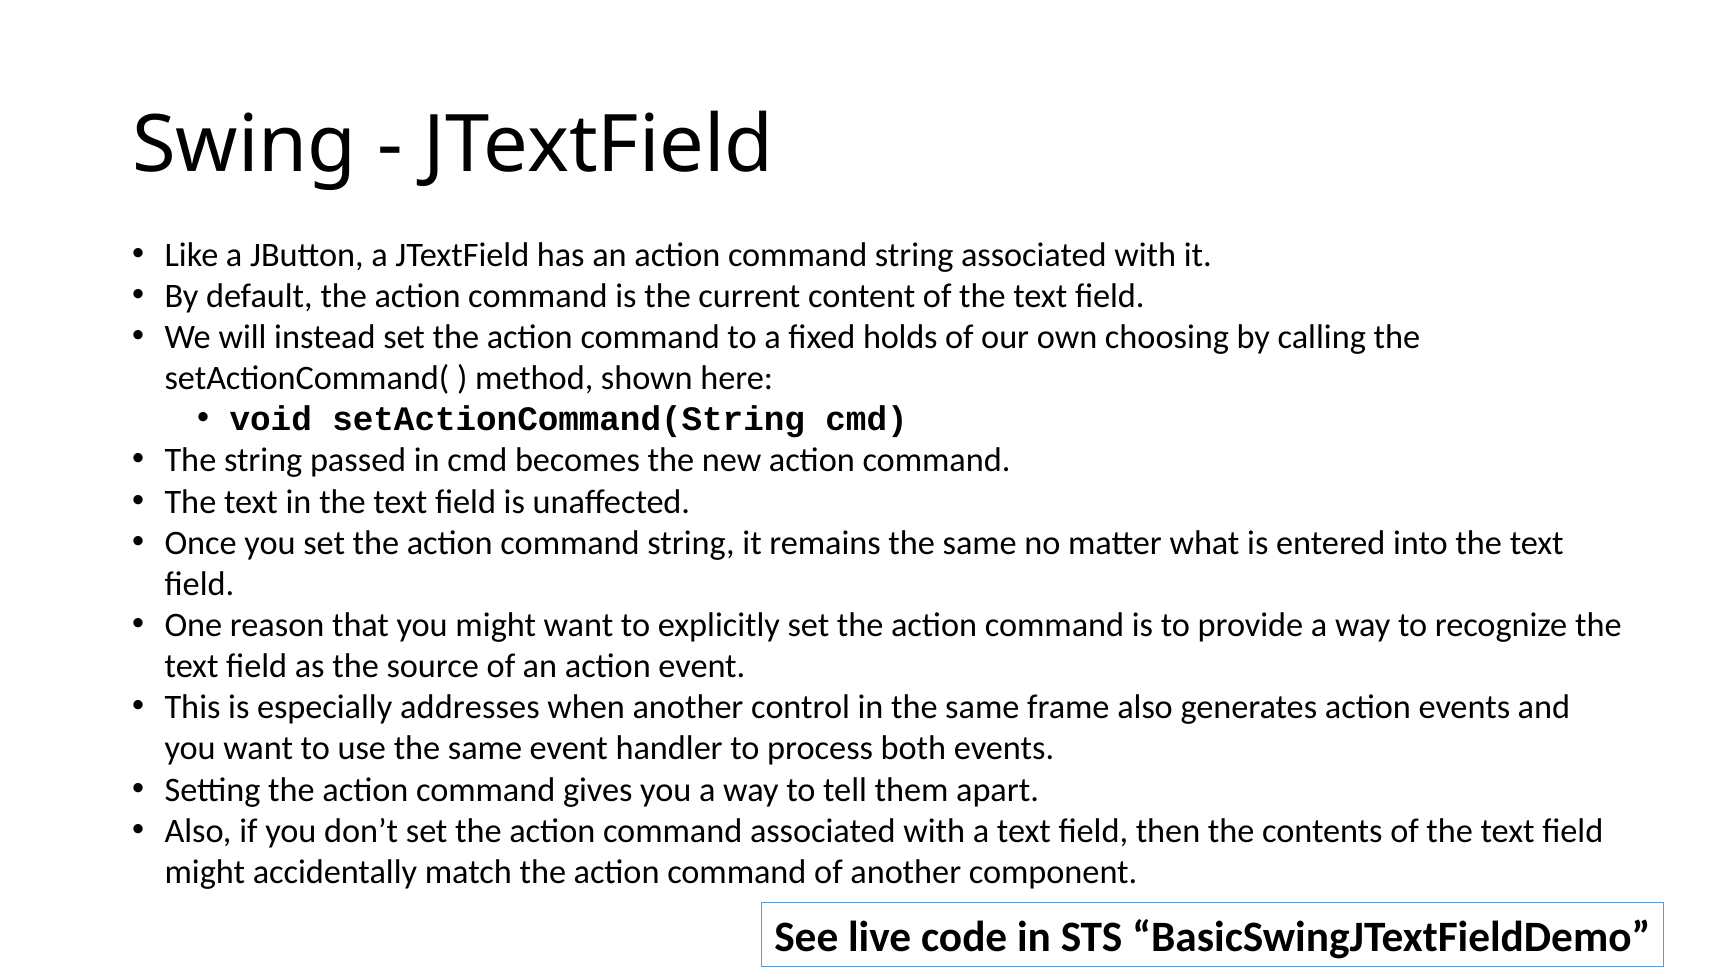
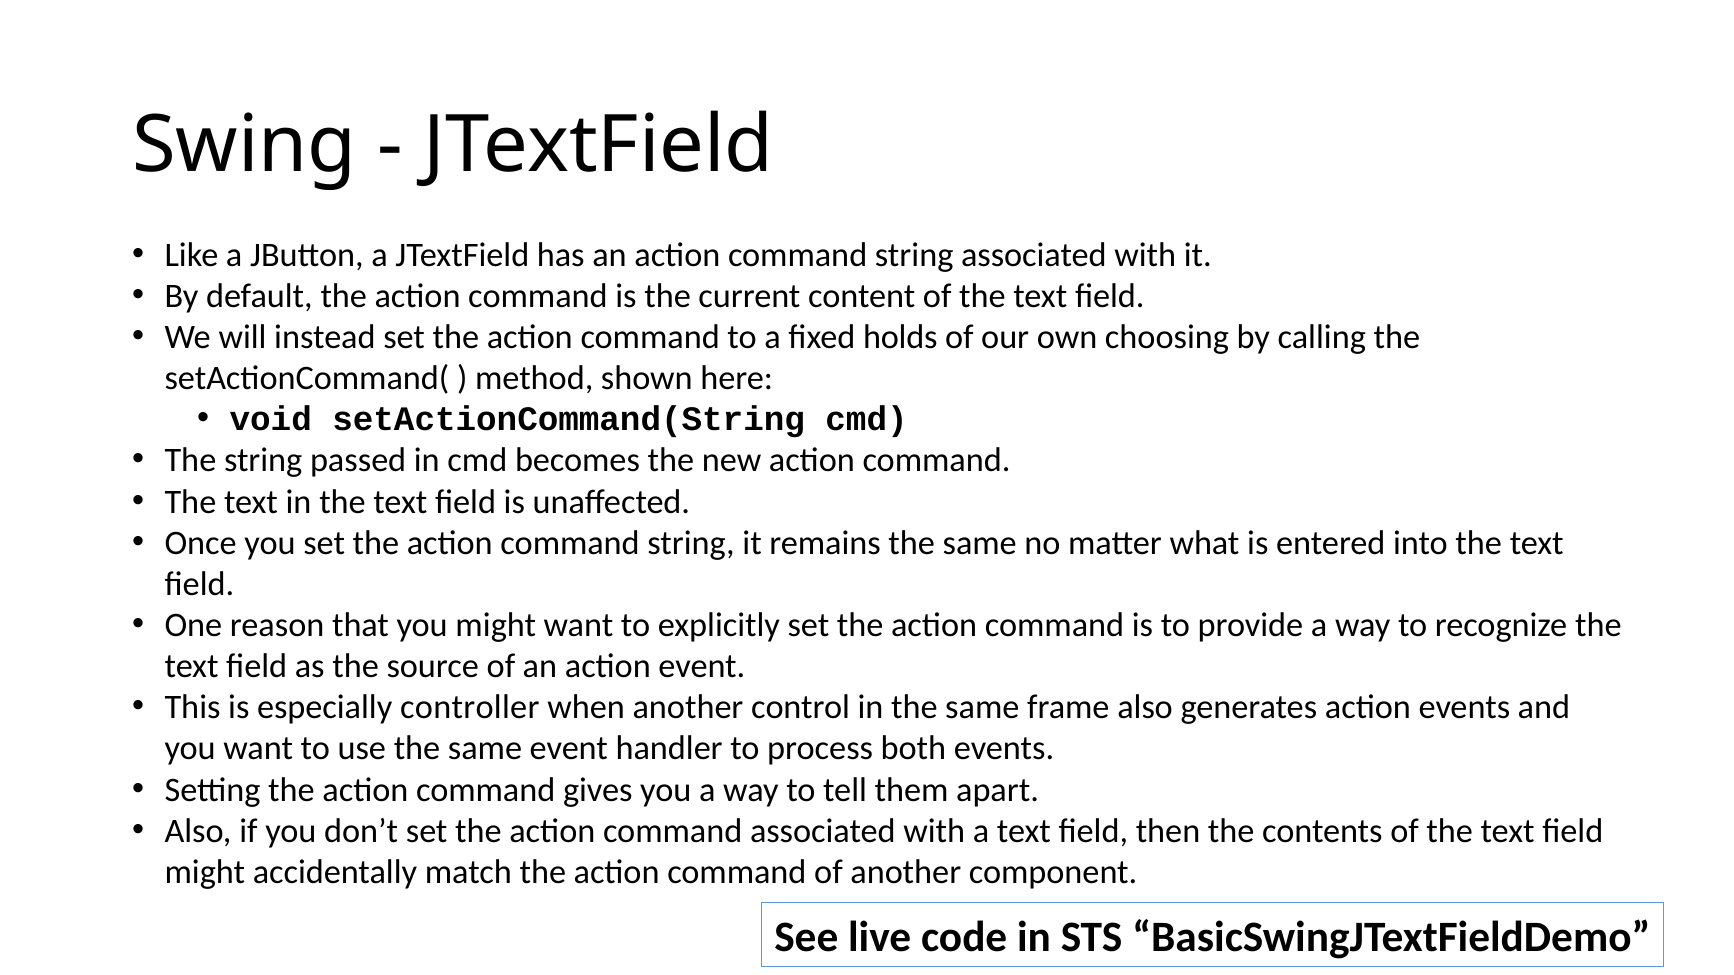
addresses: addresses -> controller
